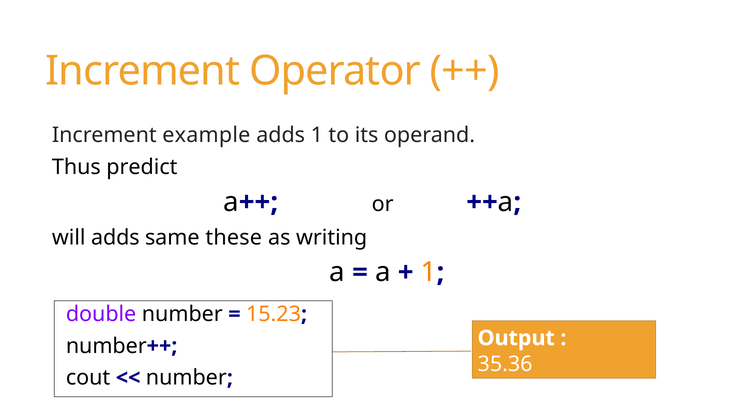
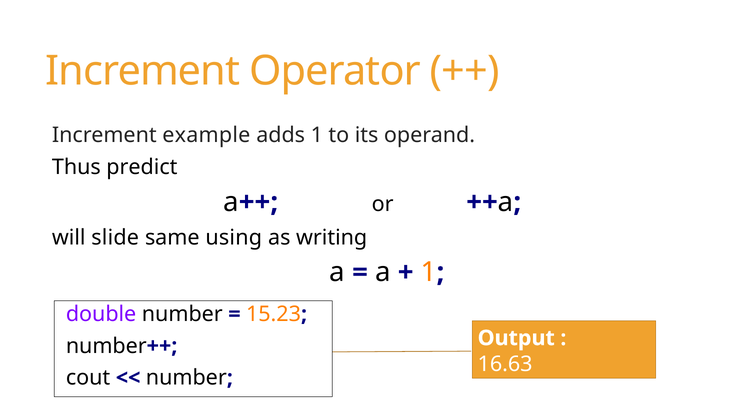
will adds: adds -> slide
these: these -> using
35.36: 35.36 -> 16.63
